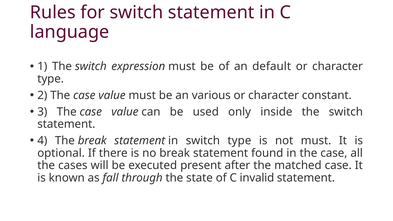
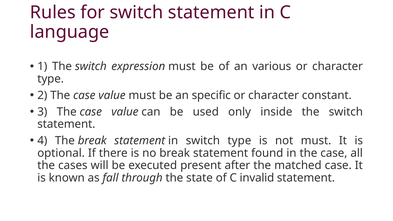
default: default -> various
various: various -> specific
